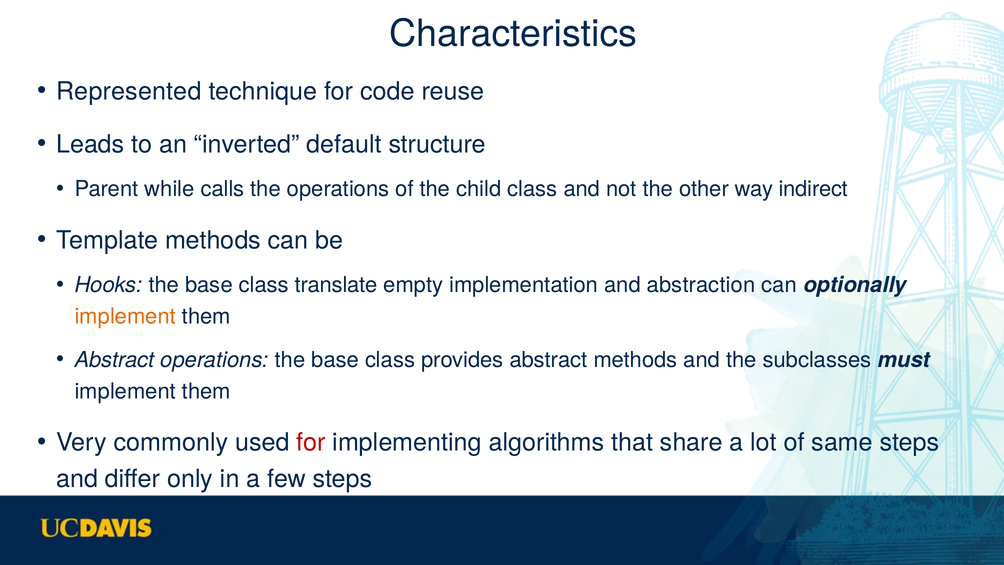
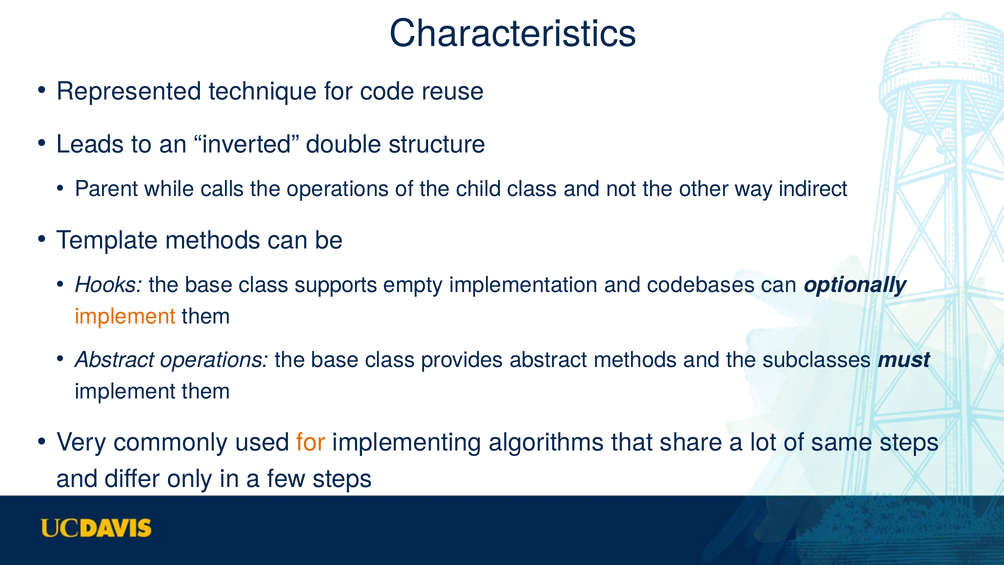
default: default -> double
translate: translate -> supports
abstraction: abstraction -> codebases
for at (311, 442) colour: red -> orange
